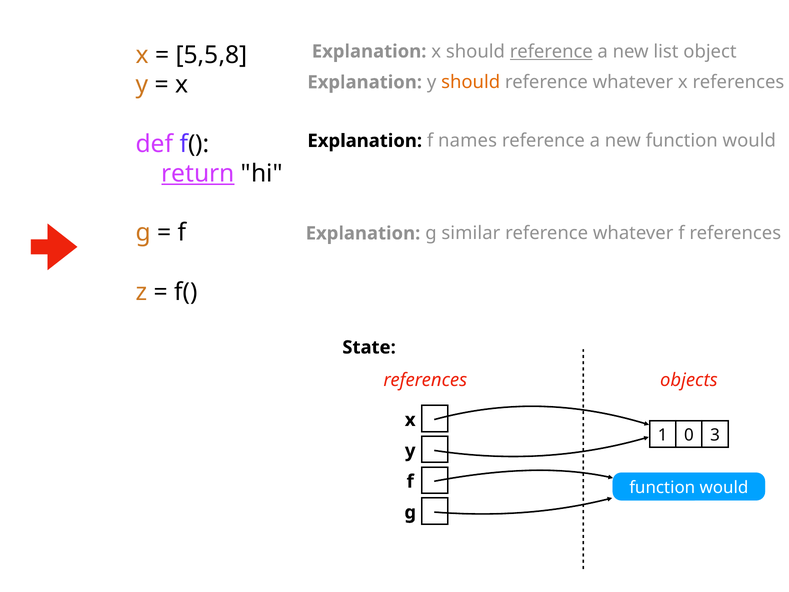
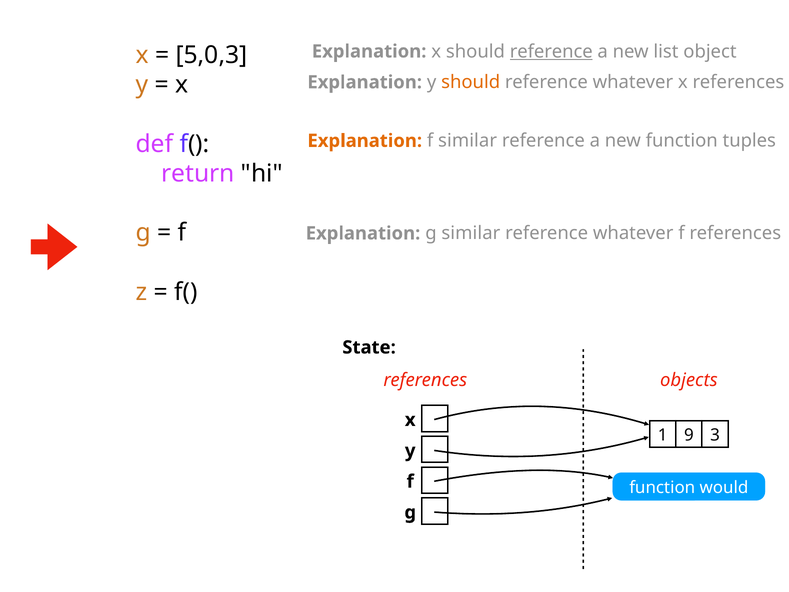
5,5,8: 5,5,8 -> 5,0,3
Explanation at (365, 141) colour: black -> orange
f names: names -> similar
new function would: would -> tuples
return underline: present -> none
0: 0 -> 9
